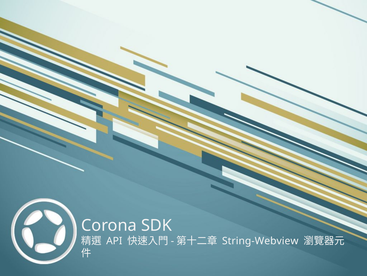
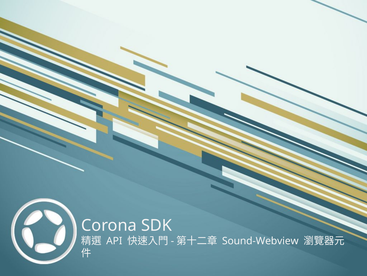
String-Webview: String-Webview -> Sound-Webview
